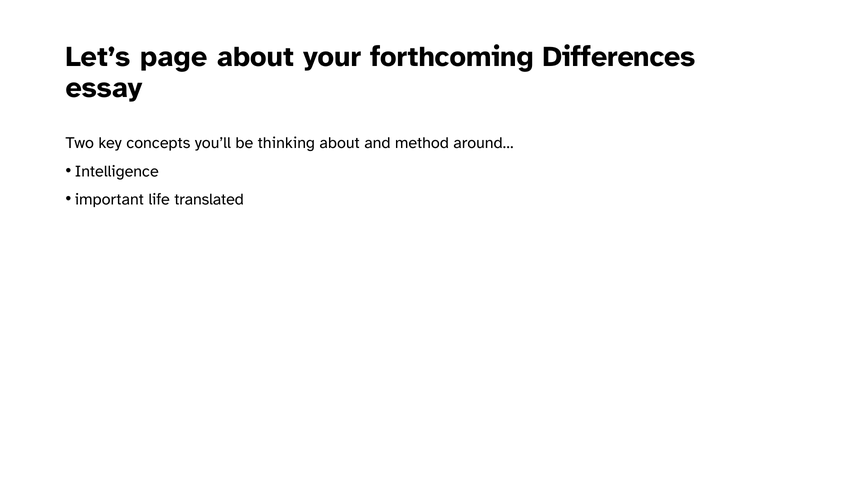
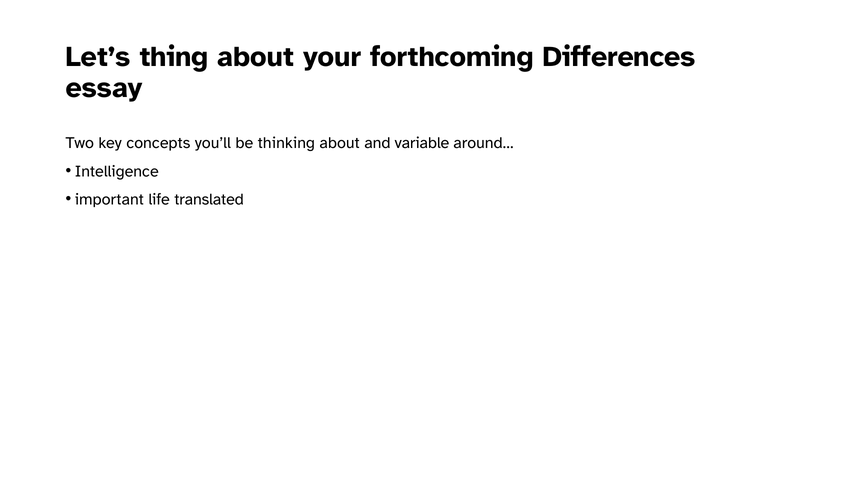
page: page -> thing
method: method -> variable
